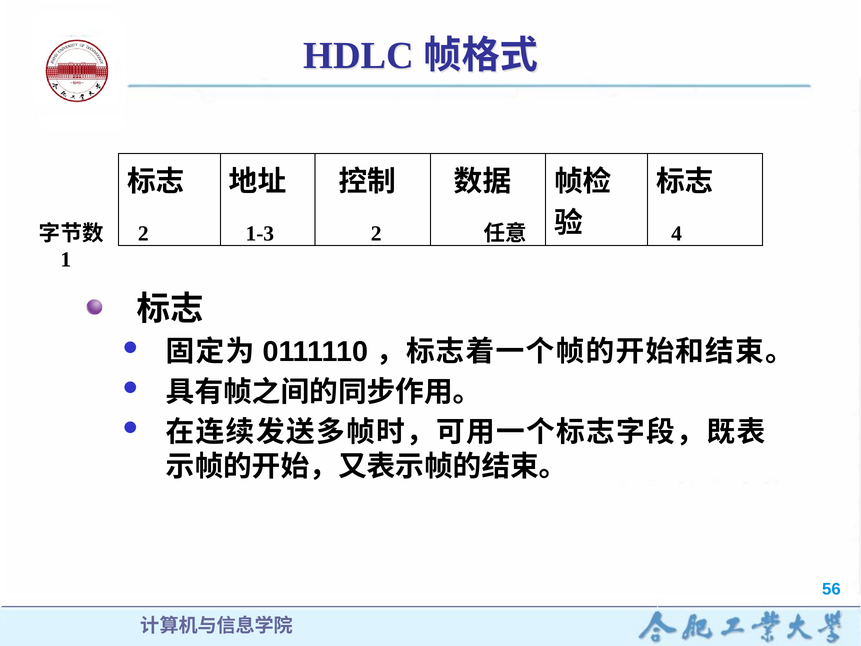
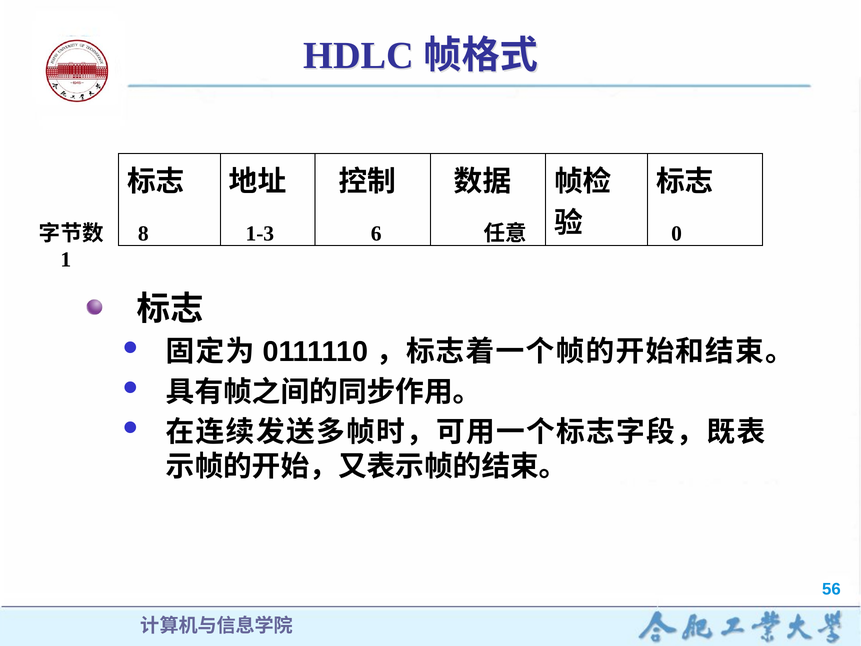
2 at (143, 234): 2 -> 8
1-3 2: 2 -> 6
4: 4 -> 0
